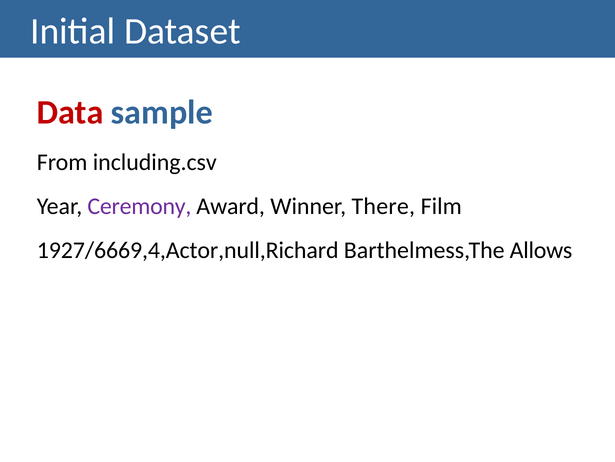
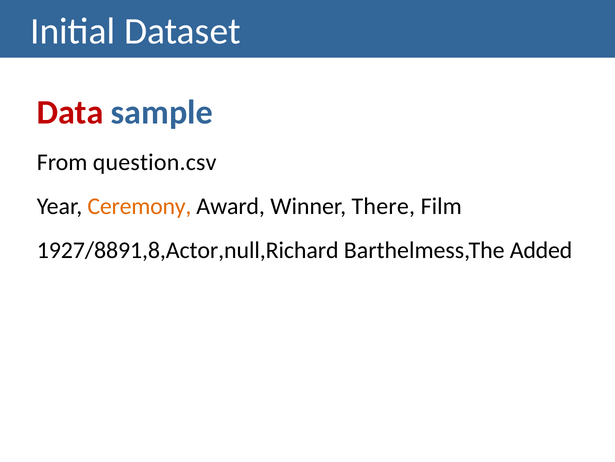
including.csv: including.csv -> question.csv
Ceremony colour: purple -> orange
1927/6669,4,Actor,null,Richard: 1927/6669,4,Actor,null,Richard -> 1927/8891,8,Actor,null,Richard
Allows: Allows -> Added
